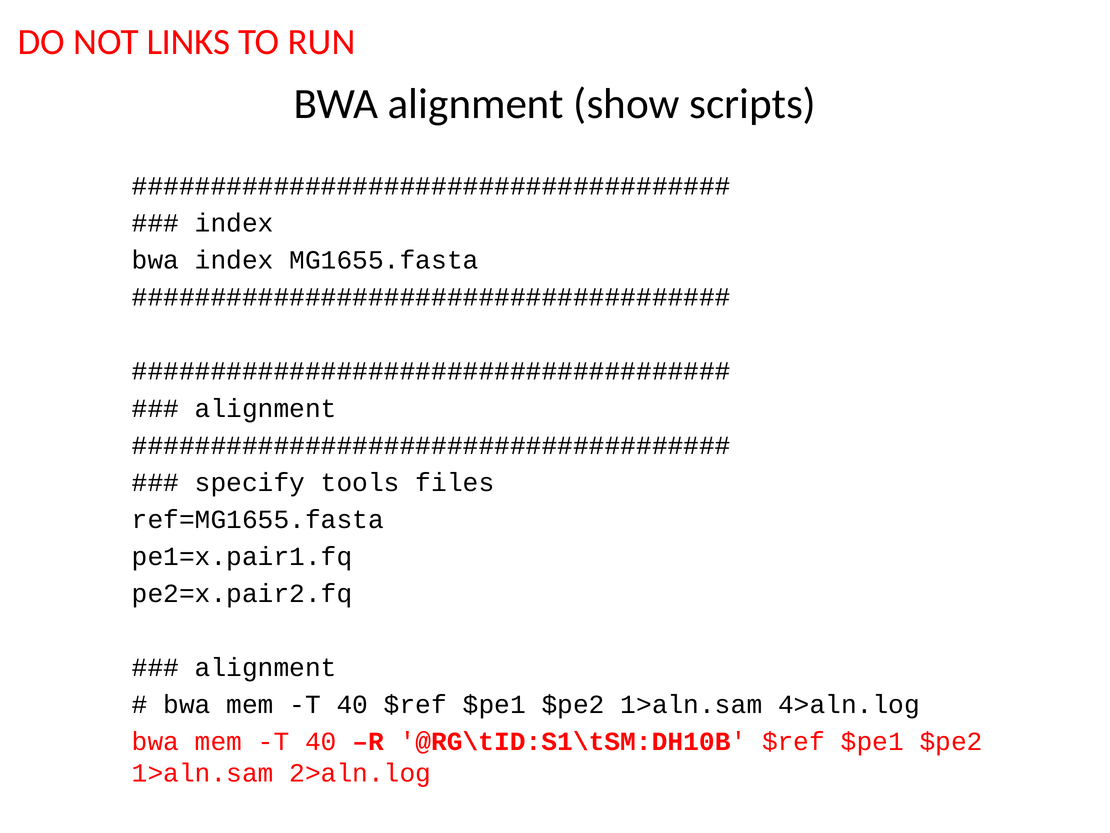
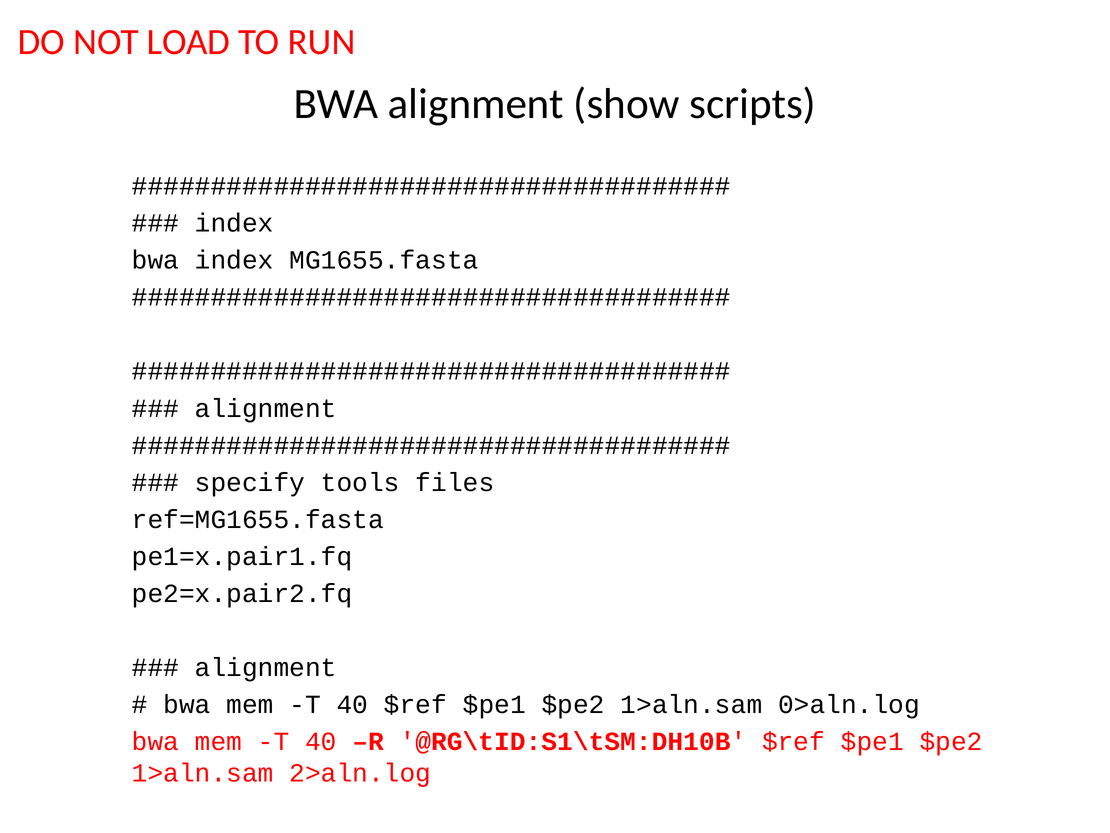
LINKS: LINKS -> LOAD
4>aln.log: 4>aln.log -> 0>aln.log
